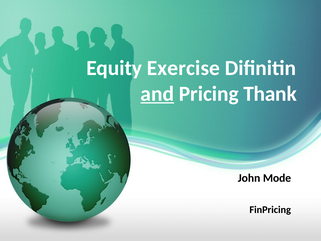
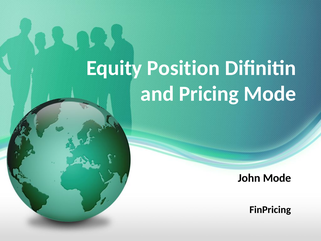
Exercise: Exercise -> Position
and underline: present -> none
Pricing Thank: Thank -> Mode
